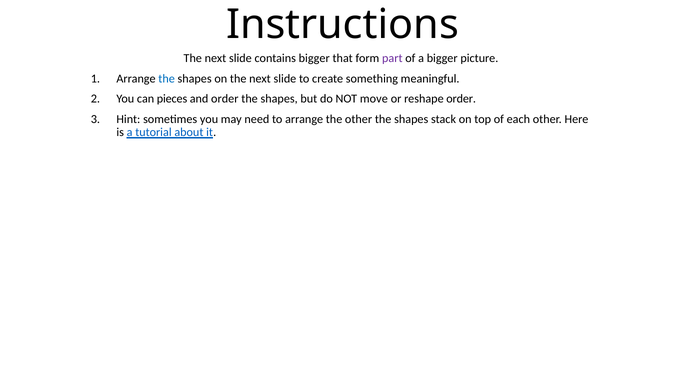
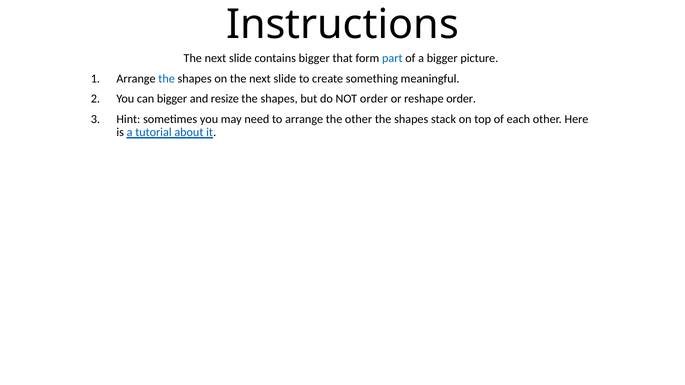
part colour: purple -> blue
can pieces: pieces -> bigger
and order: order -> resize
NOT move: move -> order
